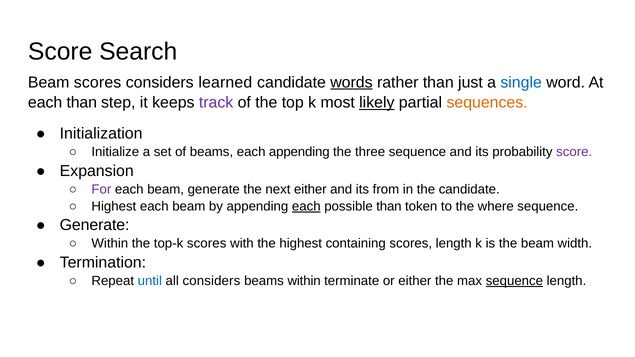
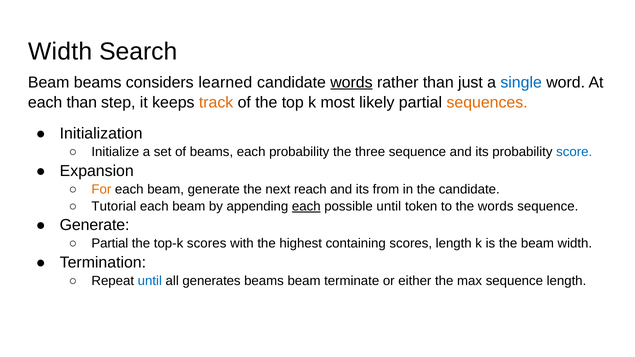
Score at (60, 51): Score -> Width
Beam scores: scores -> beams
track colour: purple -> orange
likely underline: present -> none
each appending: appending -> probability
score at (574, 152) colour: purple -> blue
For colour: purple -> orange
next either: either -> reach
Highest at (114, 206): Highest -> Tutorial
possible than: than -> until
the where: where -> words
Within at (110, 244): Within -> Partial
all considers: considers -> generates
beams within: within -> beam
sequence at (514, 281) underline: present -> none
